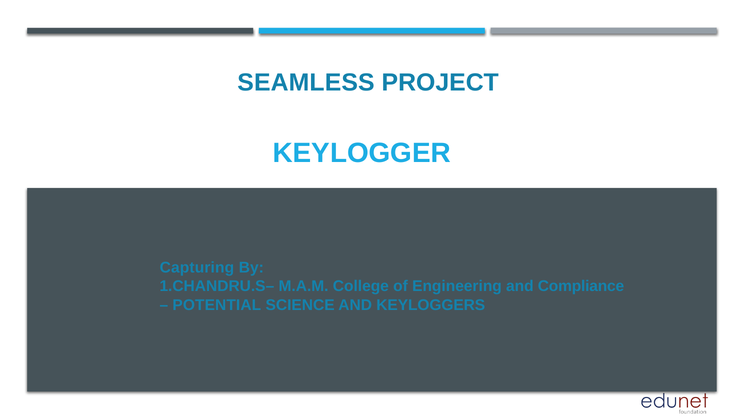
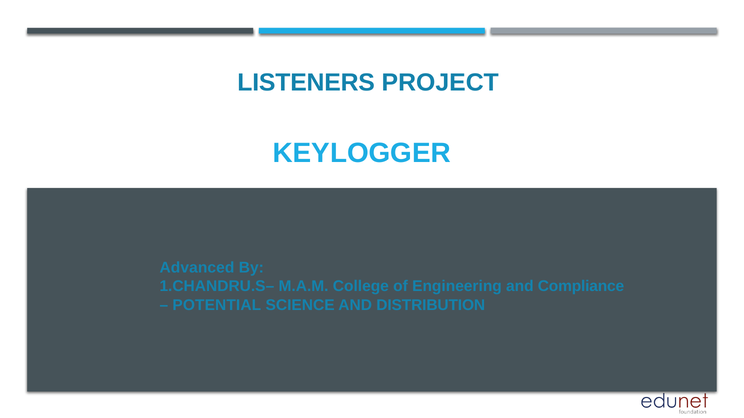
SEAMLESS: SEAMLESS -> LISTENERS
Capturing: Capturing -> Advanced
KEYLOGGERS: KEYLOGGERS -> DISTRIBUTION
